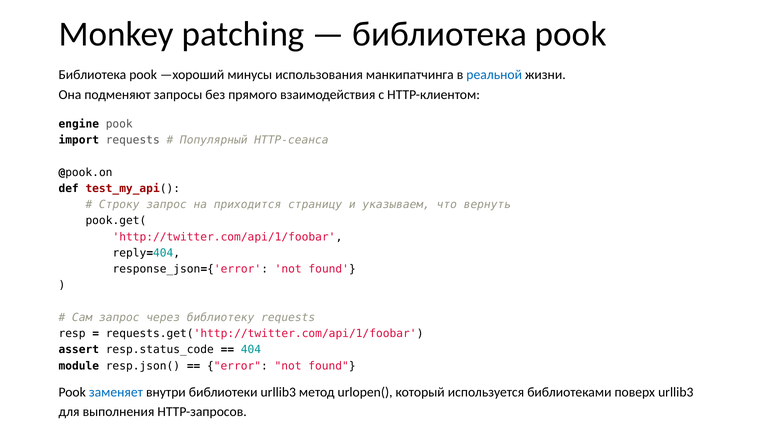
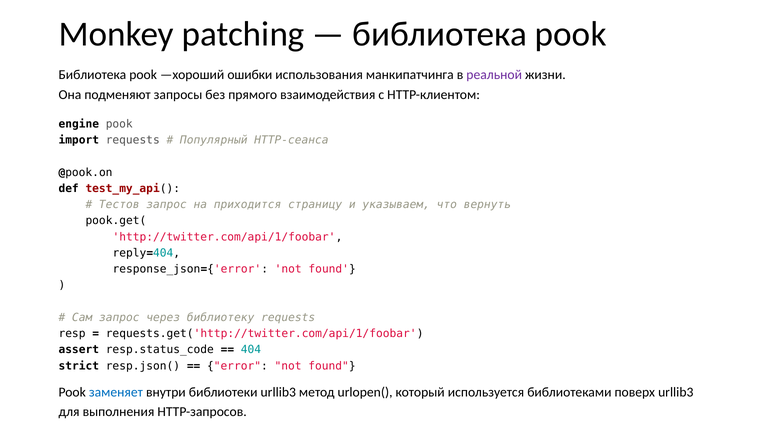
минусы: минусы -> ошибки
реальной colour: blue -> purple
Строку: Строку -> Тестов
module: module -> strict
